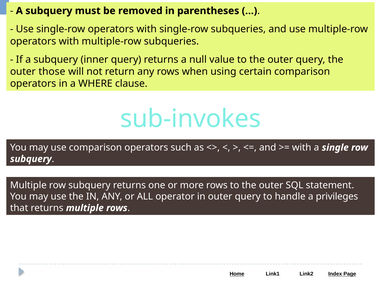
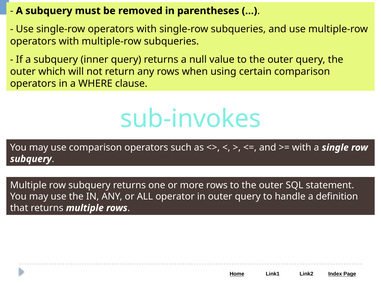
those: those -> which
privileges: privileges -> definition
